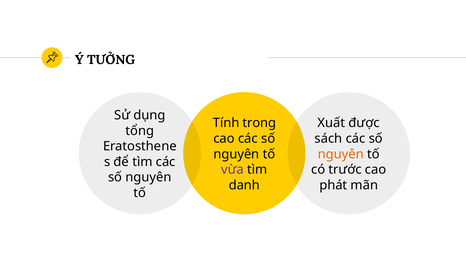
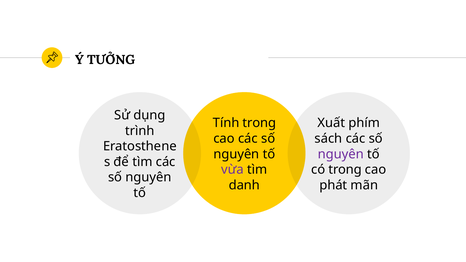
được: được -> phím
tổng: tổng -> trình
nguyên at (341, 154) colour: orange -> purple
có trước: trước -> trong
